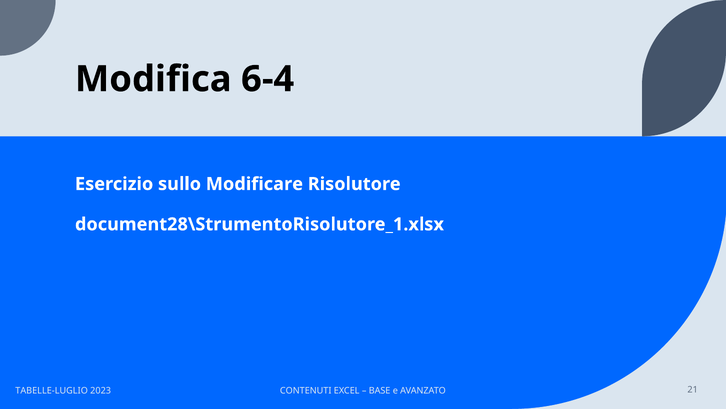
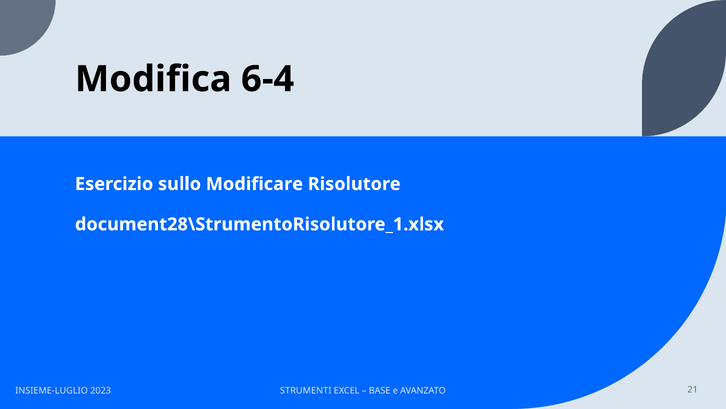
TABELLE-LUGLIO: TABELLE-LUGLIO -> INSIEME-LUGLIO
CONTENUTI: CONTENUTI -> STRUMENTI
